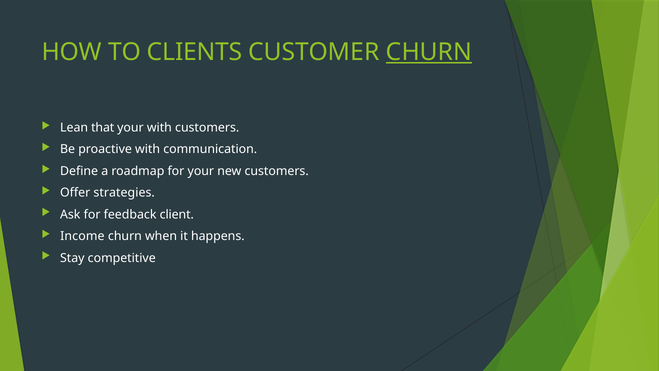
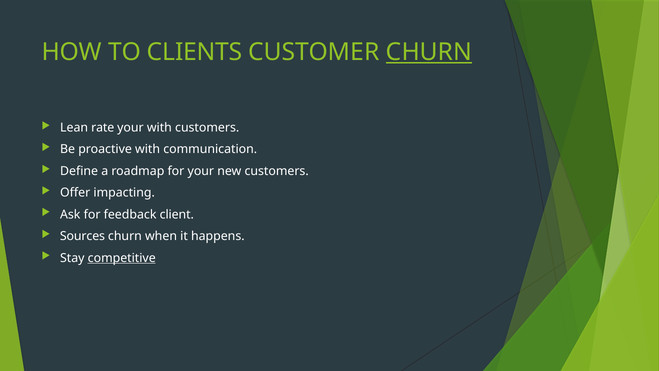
that: that -> rate
strategies: strategies -> impacting
Income: Income -> Sources
competitive underline: none -> present
